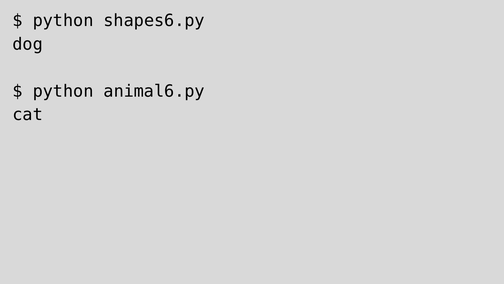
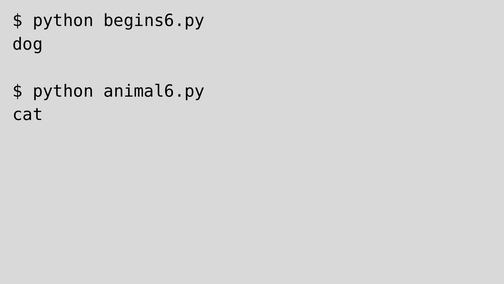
shapes6.py: shapes6.py -> begins6.py
